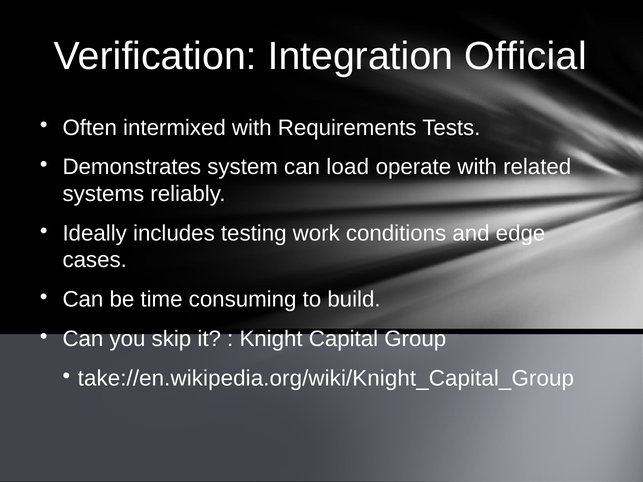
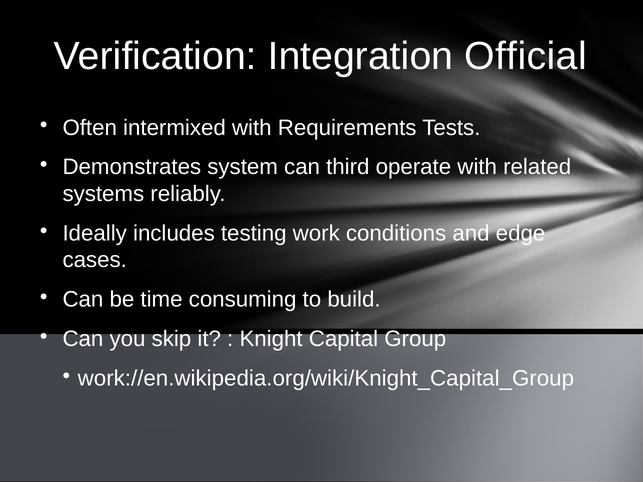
load: load -> third
take://en.wikipedia.org/wiki/Knight_Capital_Group: take://en.wikipedia.org/wiki/Knight_Capital_Group -> work://en.wikipedia.org/wiki/Knight_Capital_Group
